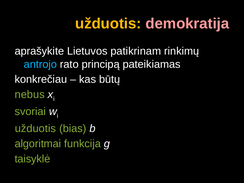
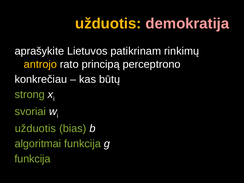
antrojo colour: light blue -> yellow
pateikiamas: pateikiamas -> perceptrono
nebus: nebus -> strong
taisyklė at (32, 159): taisyklė -> funkcija
